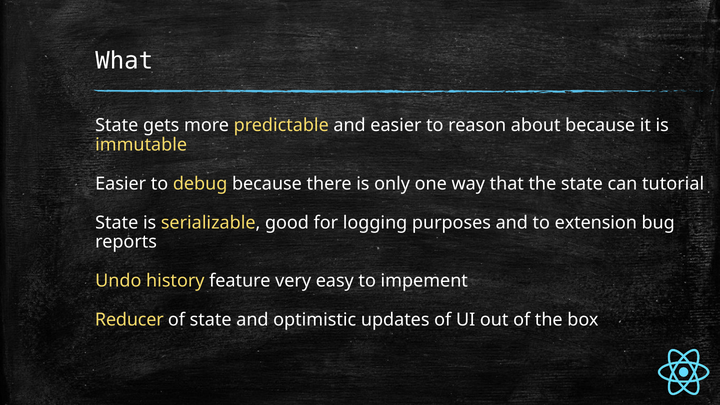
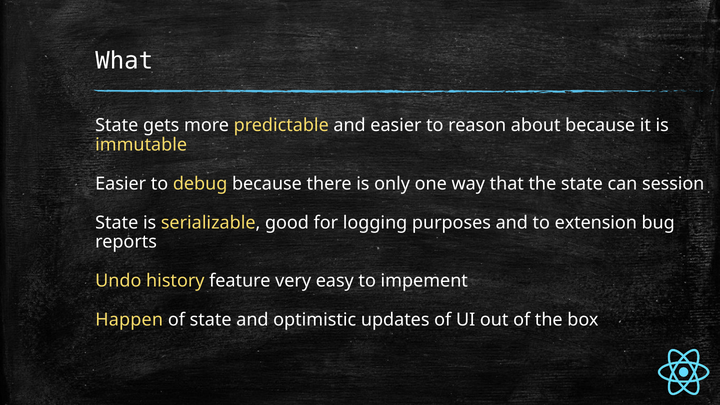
tutorial: tutorial -> session
Reducer: Reducer -> Happen
